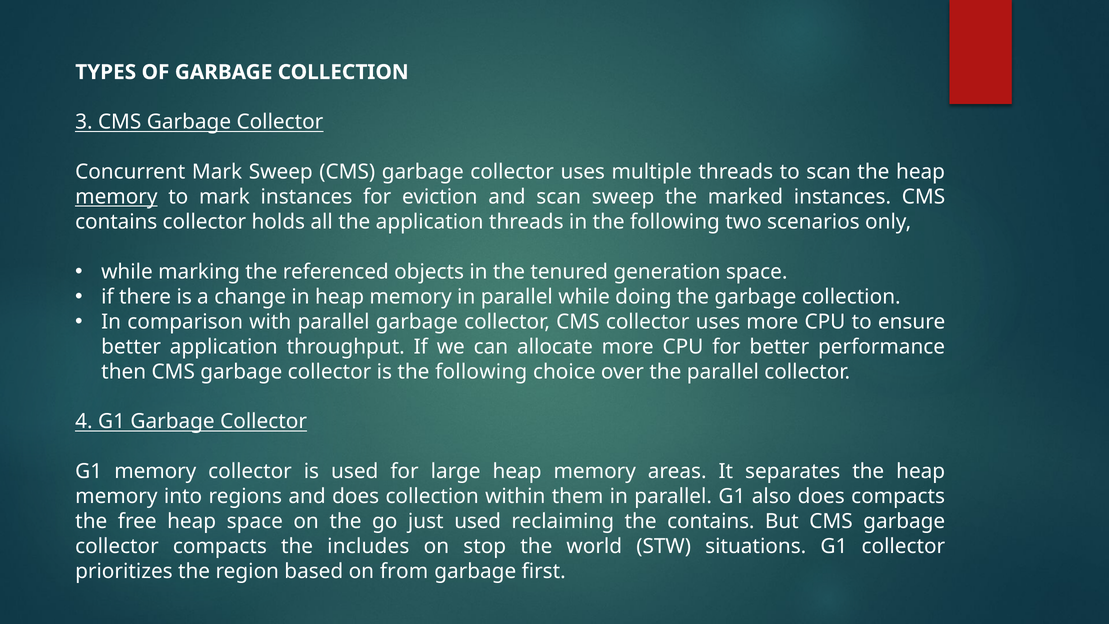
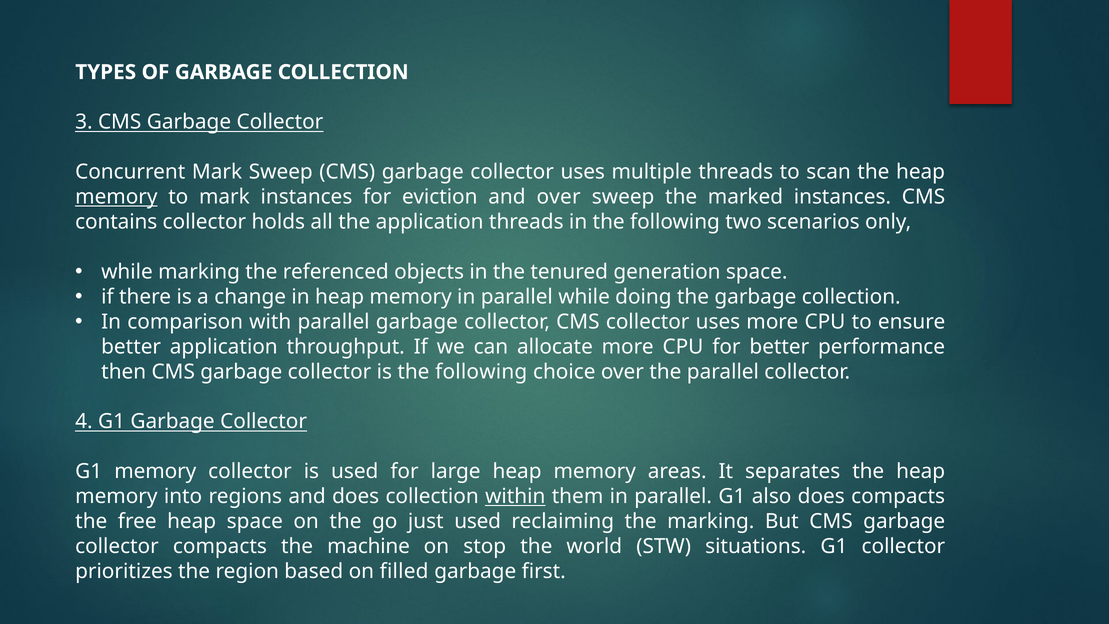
and scan: scan -> over
within underline: none -> present
the contains: contains -> marking
includes: includes -> machine
from: from -> filled
